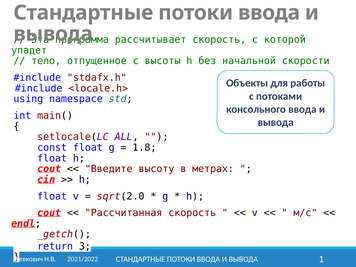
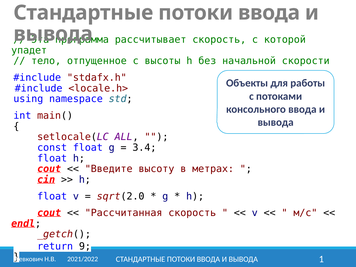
1.8: 1.8 -> 3.4
3: 3 -> 9
